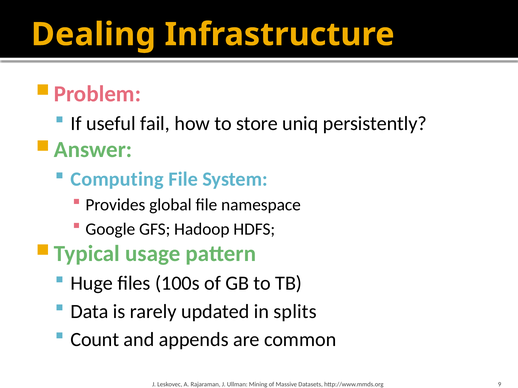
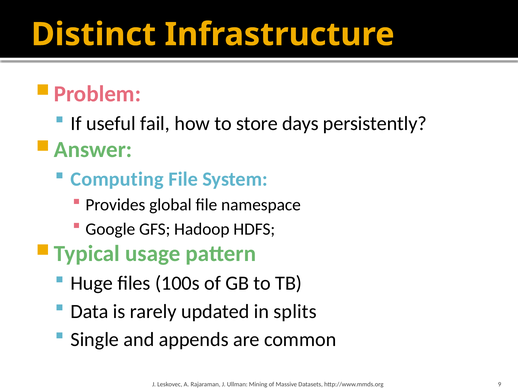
Dealing: Dealing -> Distinct
uniq: uniq -> days
Count: Count -> Single
